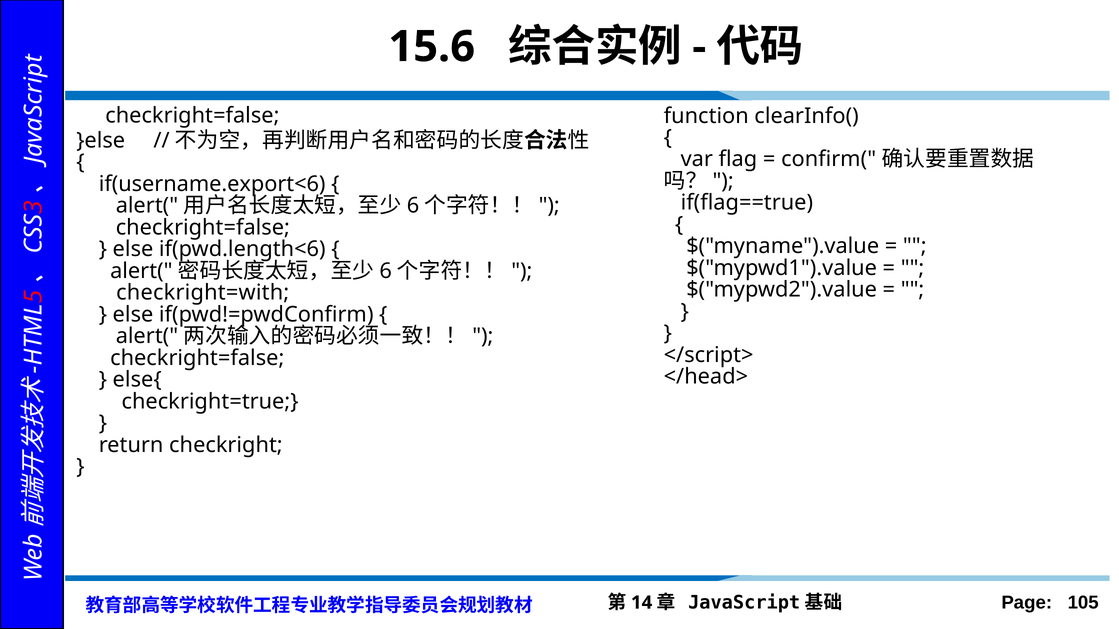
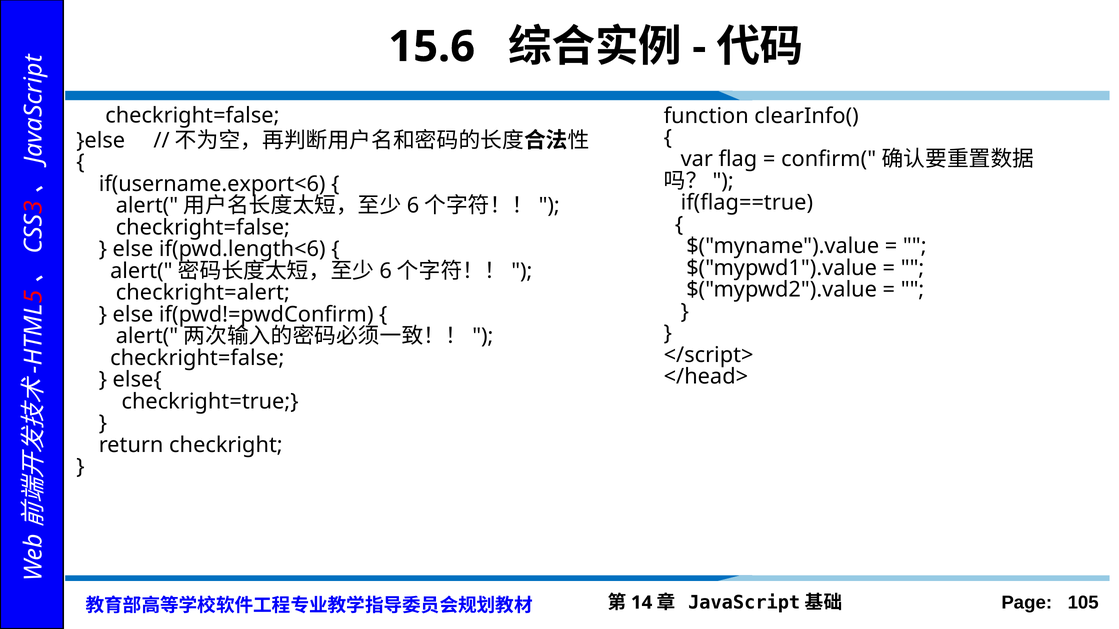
checkright=with: checkright=with -> checkright=alert
